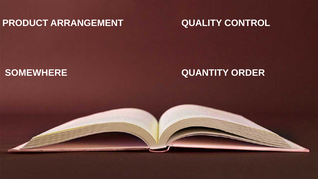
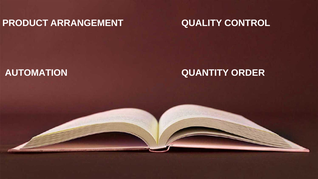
SOMEWHERE: SOMEWHERE -> AUTOMATION
